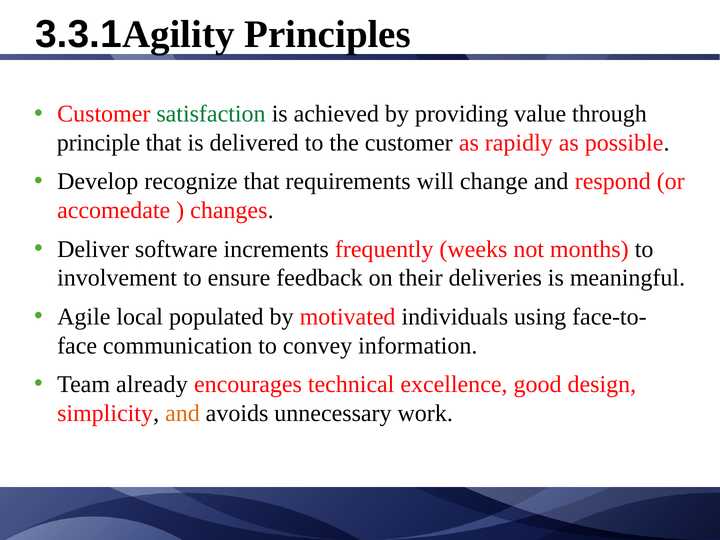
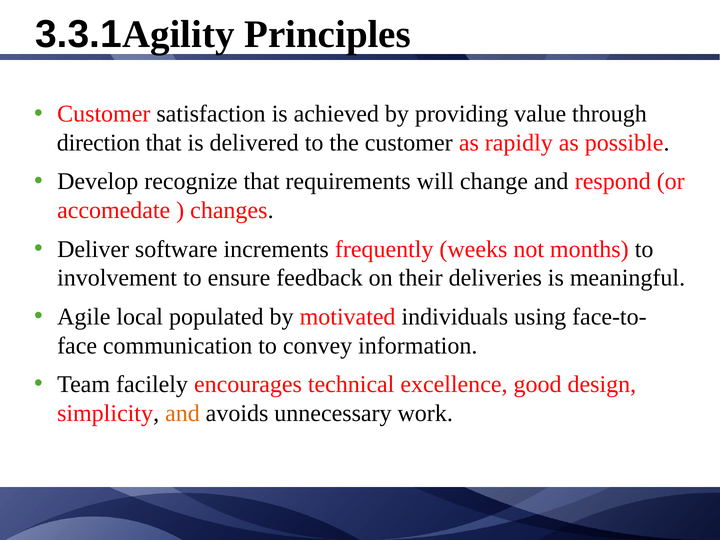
satisfaction colour: green -> black
principle: principle -> direction
already: already -> facilely
